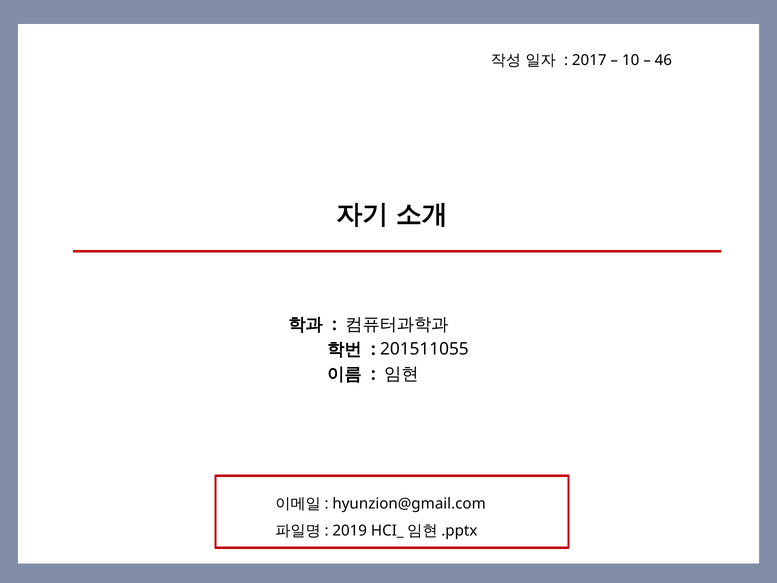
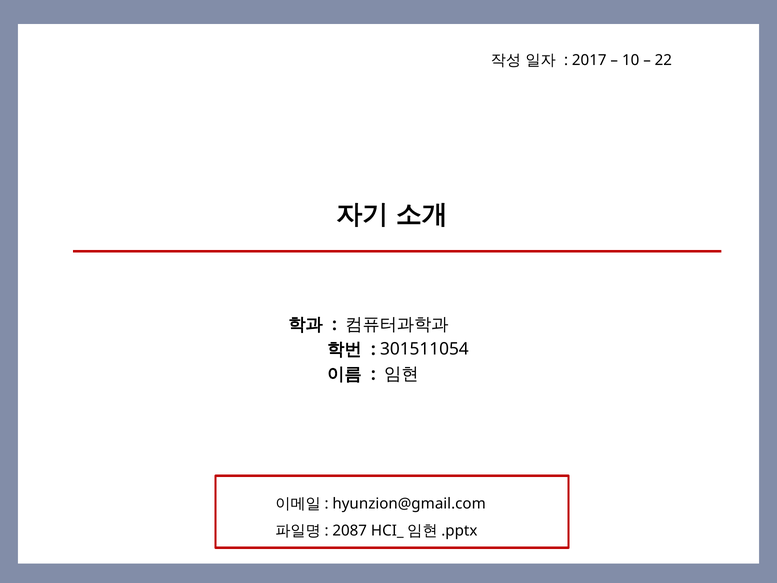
46: 46 -> 22
201511055: 201511055 -> 301511054
2019: 2019 -> 2087
